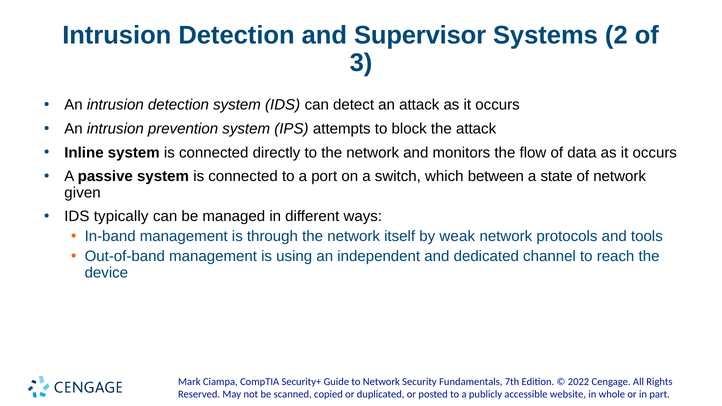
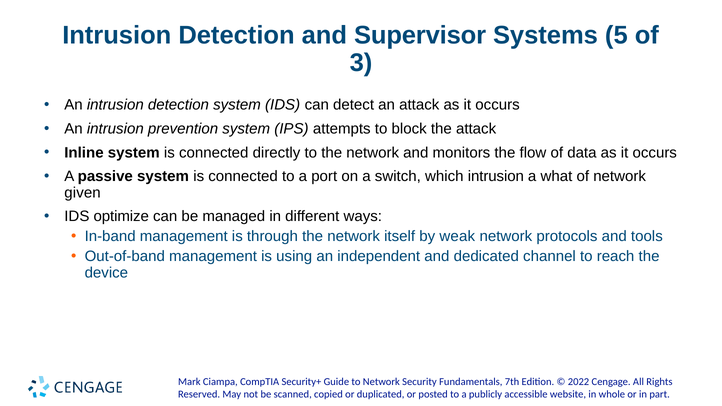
2: 2 -> 5
which between: between -> intrusion
state: state -> what
typically: typically -> optimize
